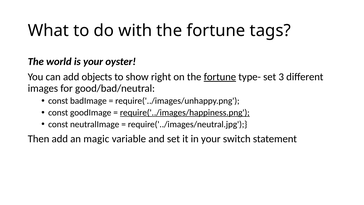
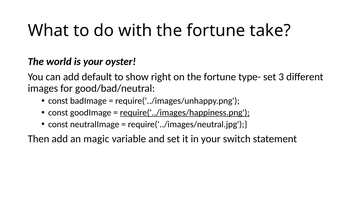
tags: tags -> take
objects: objects -> default
fortune at (220, 77) underline: present -> none
